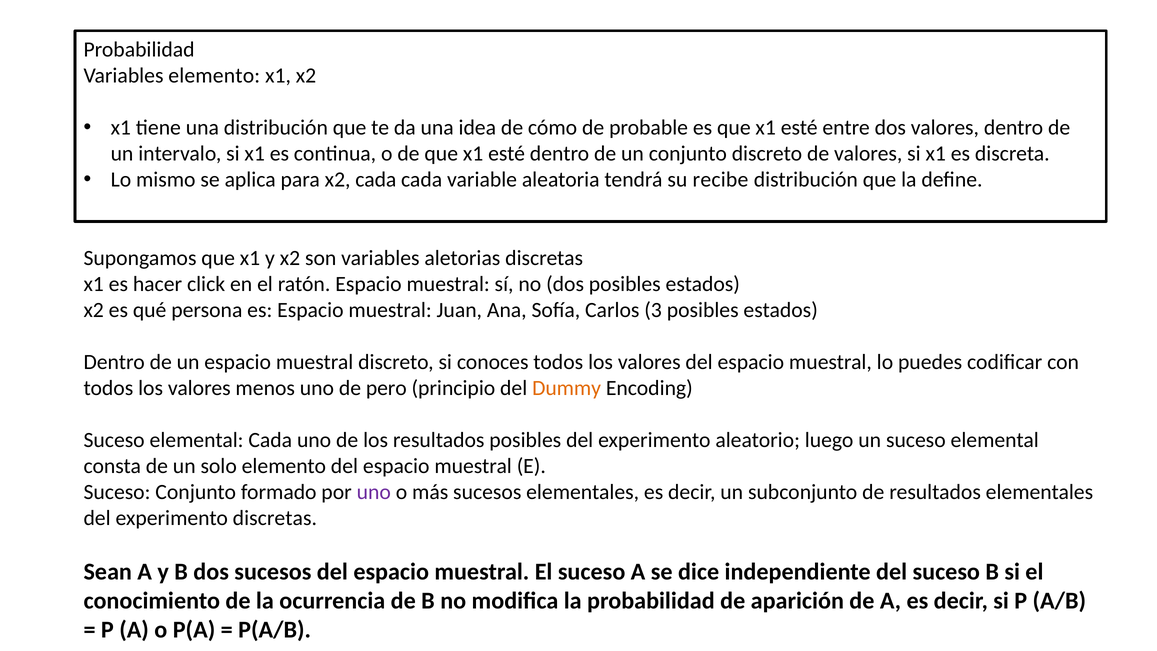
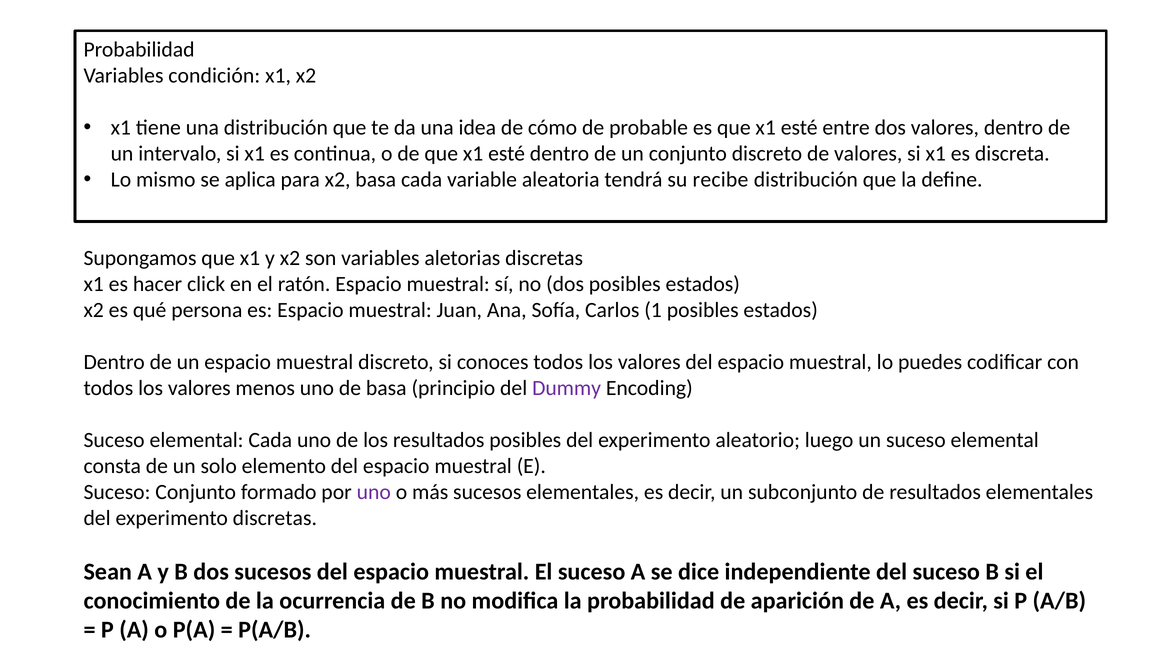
Variables elemento: elemento -> condición
x2 cada: cada -> basa
3: 3 -> 1
de pero: pero -> basa
Dummy colour: orange -> purple
